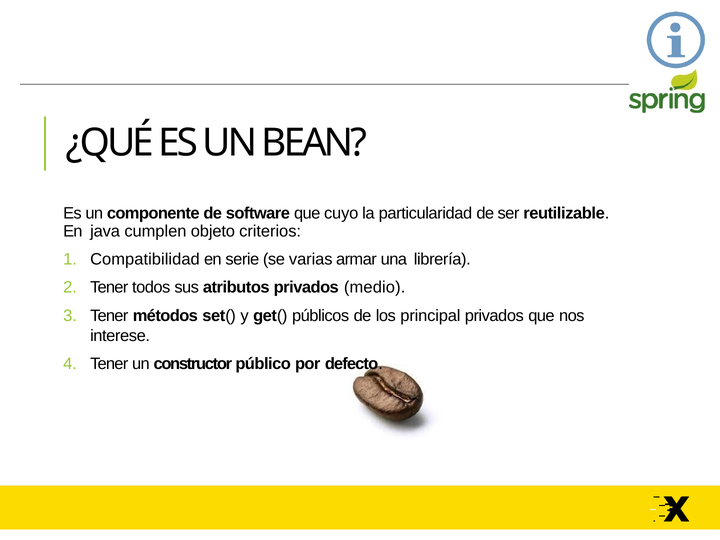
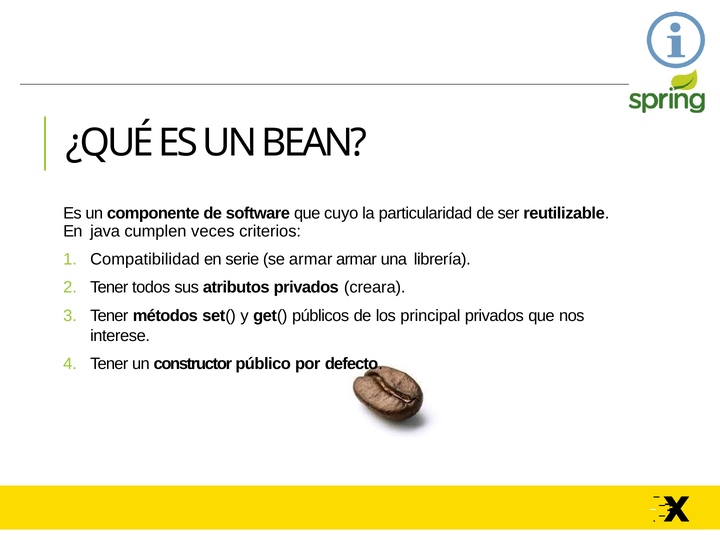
objeto: objeto -> veces
se varias: varias -> armar
medio: medio -> creara
